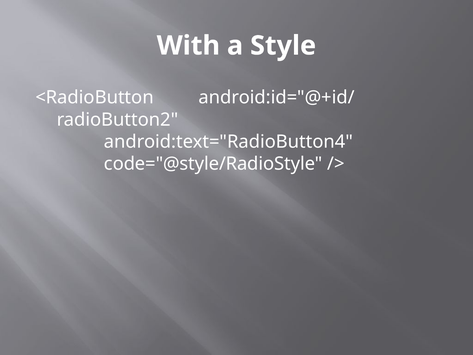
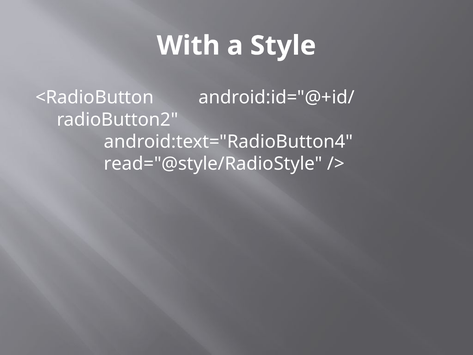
code="@style/RadioStyle: code="@style/RadioStyle -> read="@style/RadioStyle
